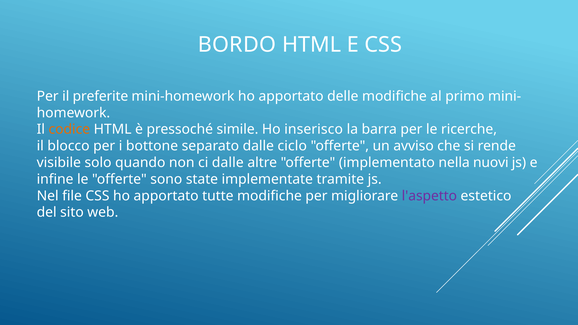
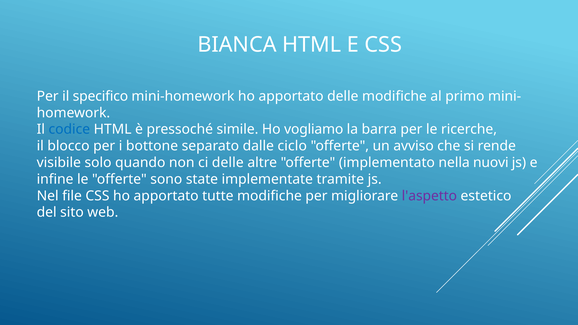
BORDO: BORDO -> BIANCA
preferite: preferite -> specifico
codice colour: orange -> blue
inserisco: inserisco -> vogliamo
ci dalle: dalle -> delle
